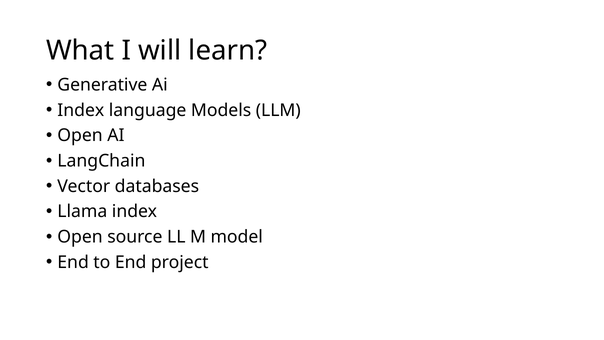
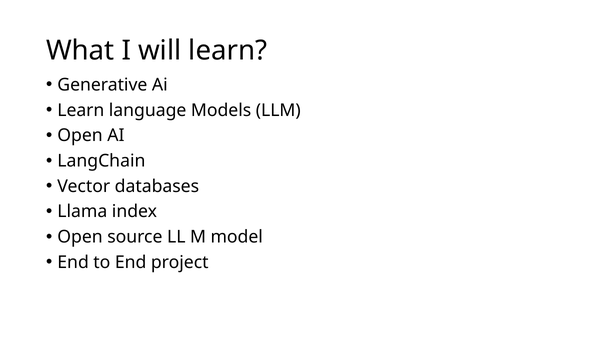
Index at (81, 110): Index -> Learn
